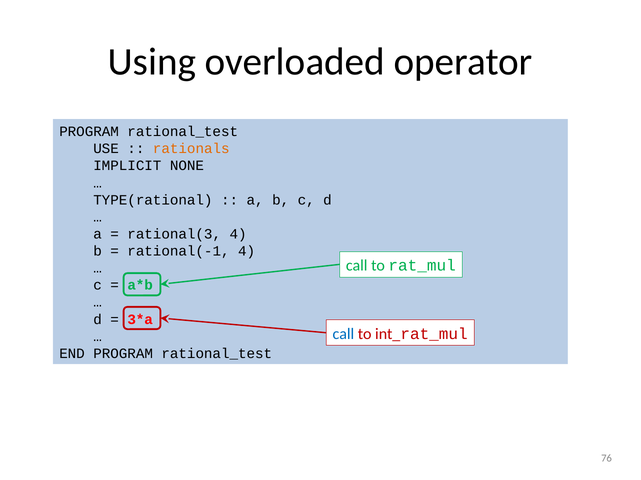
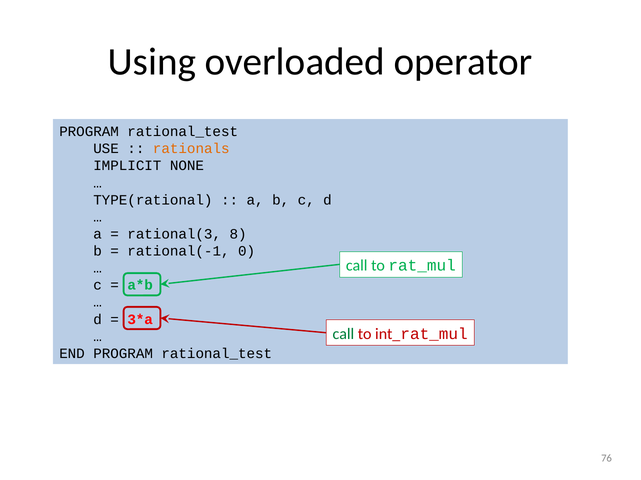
rational(3 4: 4 -> 8
rational(-1 4: 4 -> 0
call at (343, 334) colour: blue -> green
